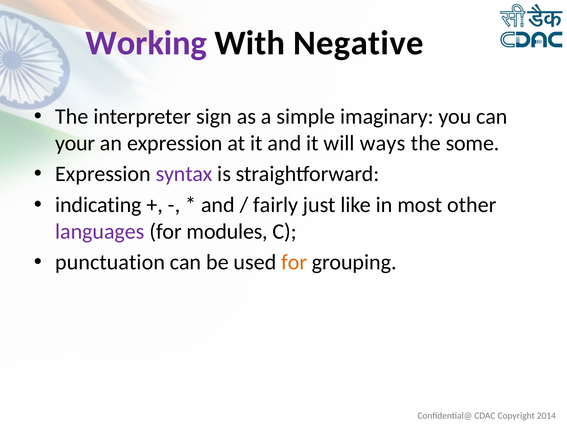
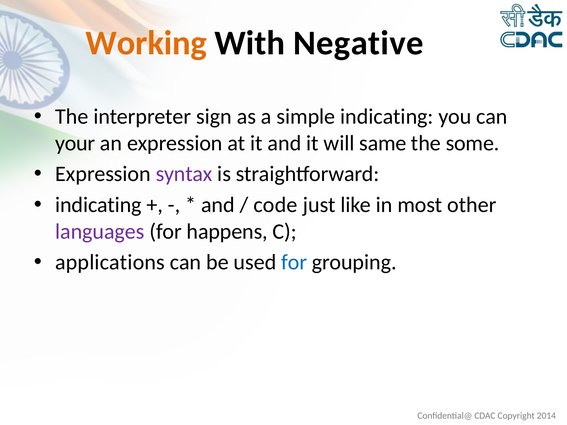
Working colour: purple -> orange
simple imaginary: imaginary -> indicating
ways: ways -> same
fairly: fairly -> code
modules: modules -> happens
punctuation: punctuation -> applications
for at (294, 262) colour: orange -> blue
